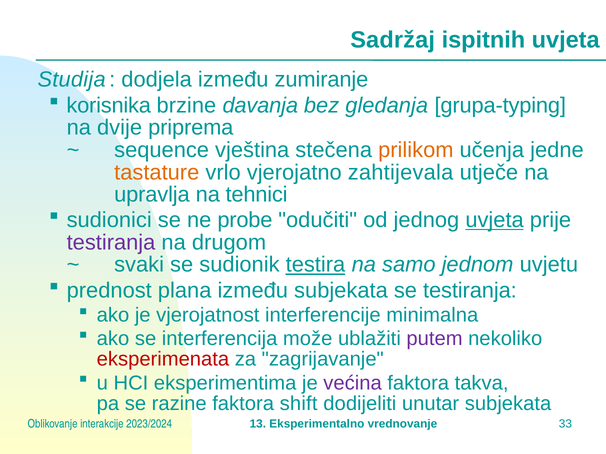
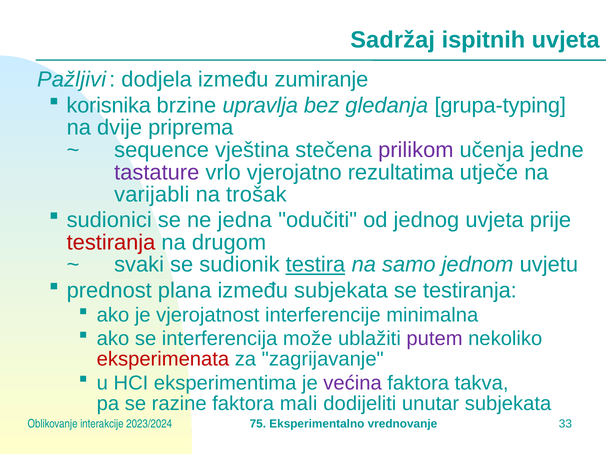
Studija: Studija -> Pažljivi
davanja: davanja -> upravlja
prilikom colour: orange -> purple
tastature colour: orange -> purple
zahtijevala: zahtijevala -> rezultatima
upravlja: upravlja -> varijabli
tehnici: tehnici -> trošak
probe: probe -> jedna
uvjeta at (495, 220) underline: present -> none
testiranja at (111, 243) colour: purple -> red
shift: shift -> mali
13: 13 -> 75
